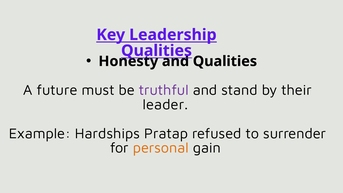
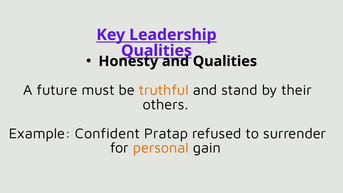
truthful colour: purple -> orange
leader: leader -> others
Hardships: Hardships -> Confident
